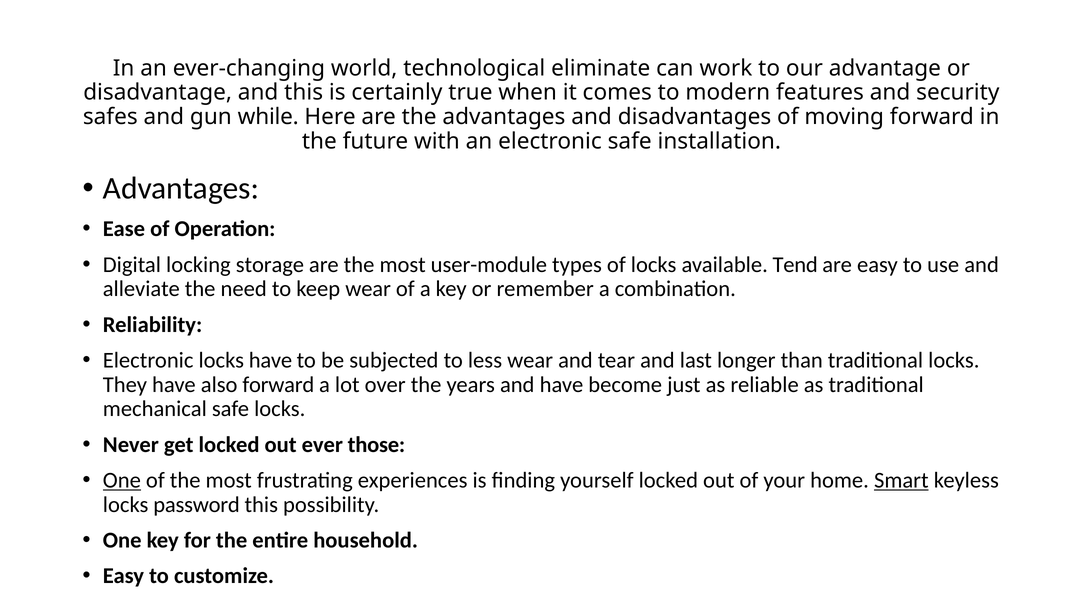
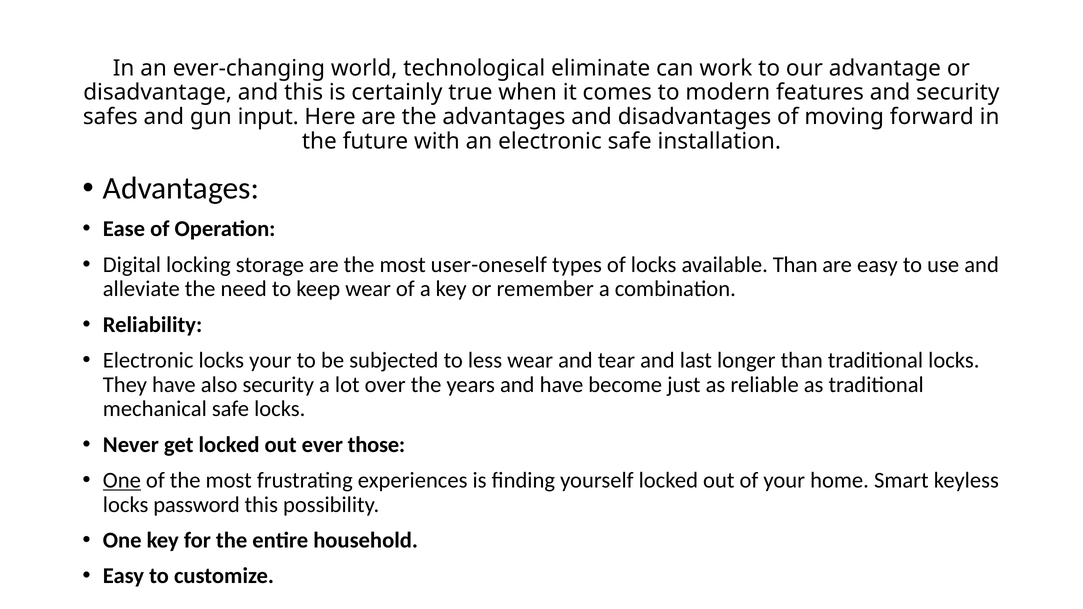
while: while -> input
user-module: user-module -> user-oneself
available Tend: Tend -> Than
locks have: have -> your
also forward: forward -> security
Smart underline: present -> none
